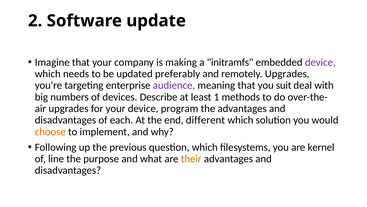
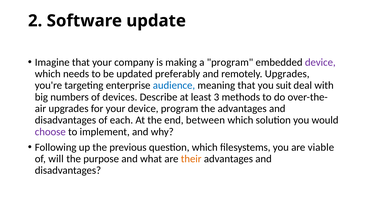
a initramfs: initramfs -> program
audience colour: purple -> blue
1: 1 -> 3
different: different -> between
choose colour: orange -> purple
kernel: kernel -> viable
line: line -> will
